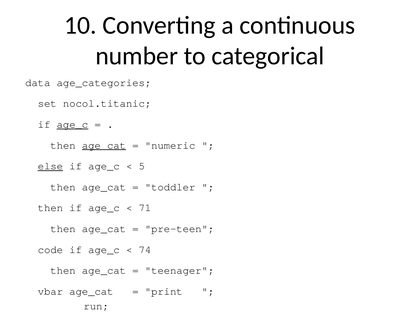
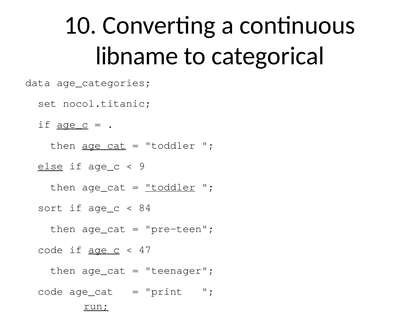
number: number -> libname
numeric at (170, 145): numeric -> toddler
5: 5 -> 9
toddler at (170, 187) underline: none -> present
then at (50, 208): then -> sort
71: 71 -> 84
age_c at (104, 250) underline: none -> present
74: 74 -> 47
vbar at (50, 291): vbar -> code
run underline: none -> present
